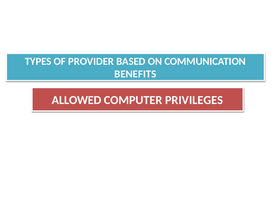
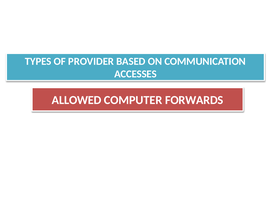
BENEFITS: BENEFITS -> ACCESSES
PRIVILEGES: PRIVILEGES -> FORWARDS
